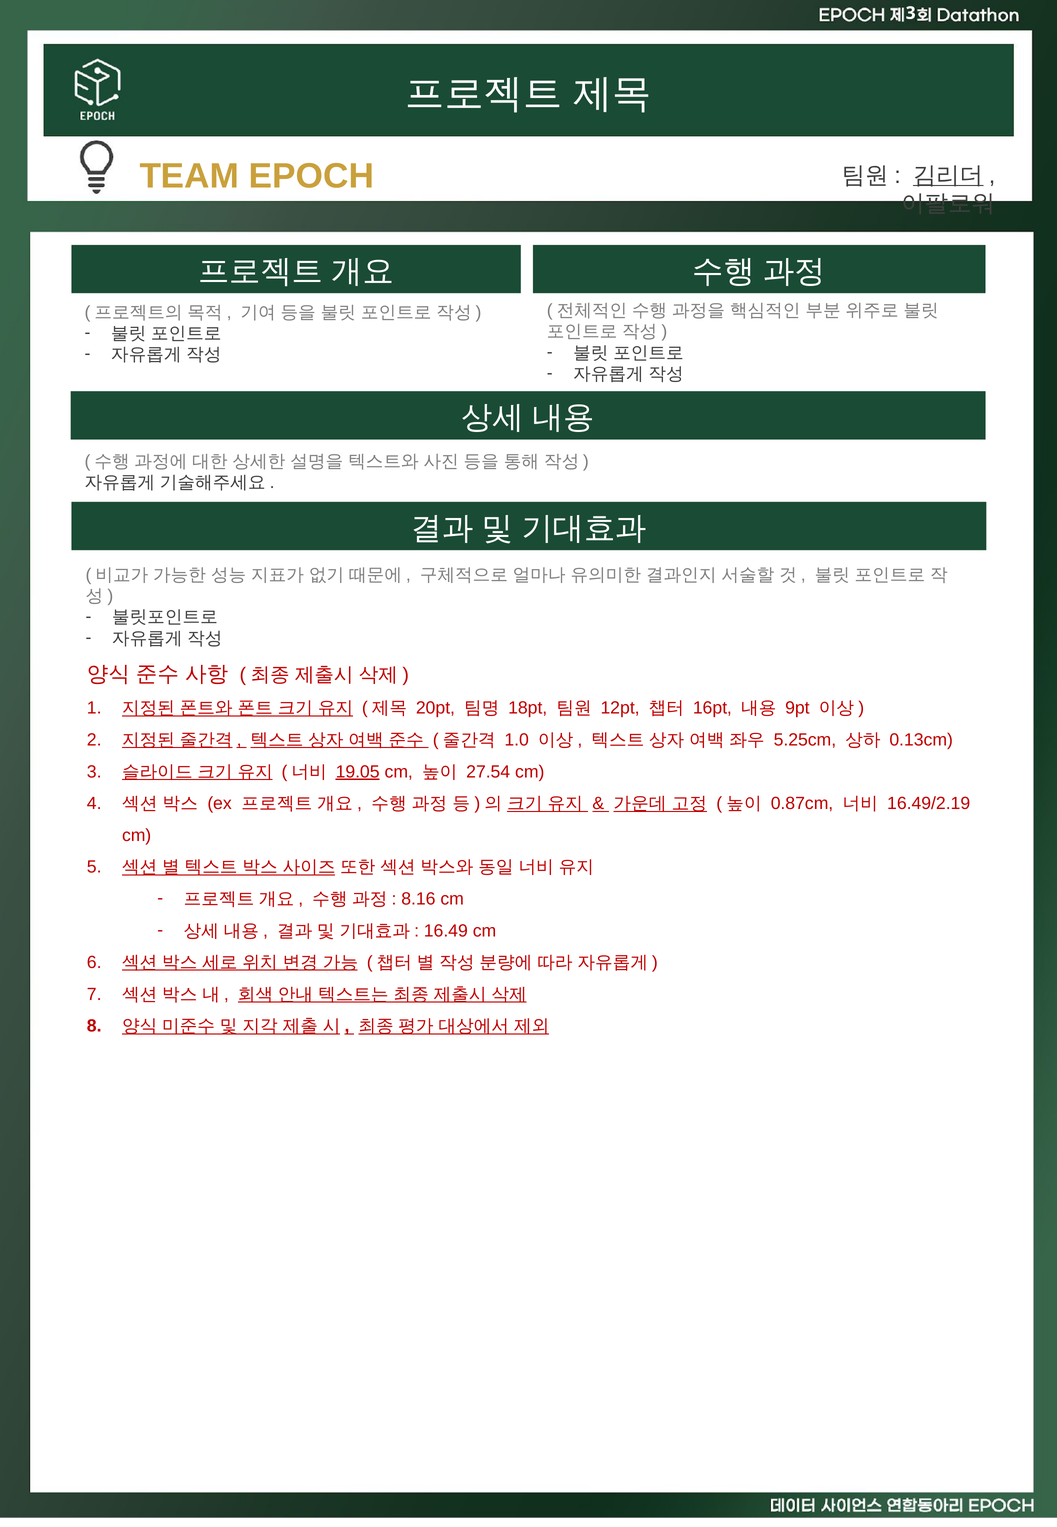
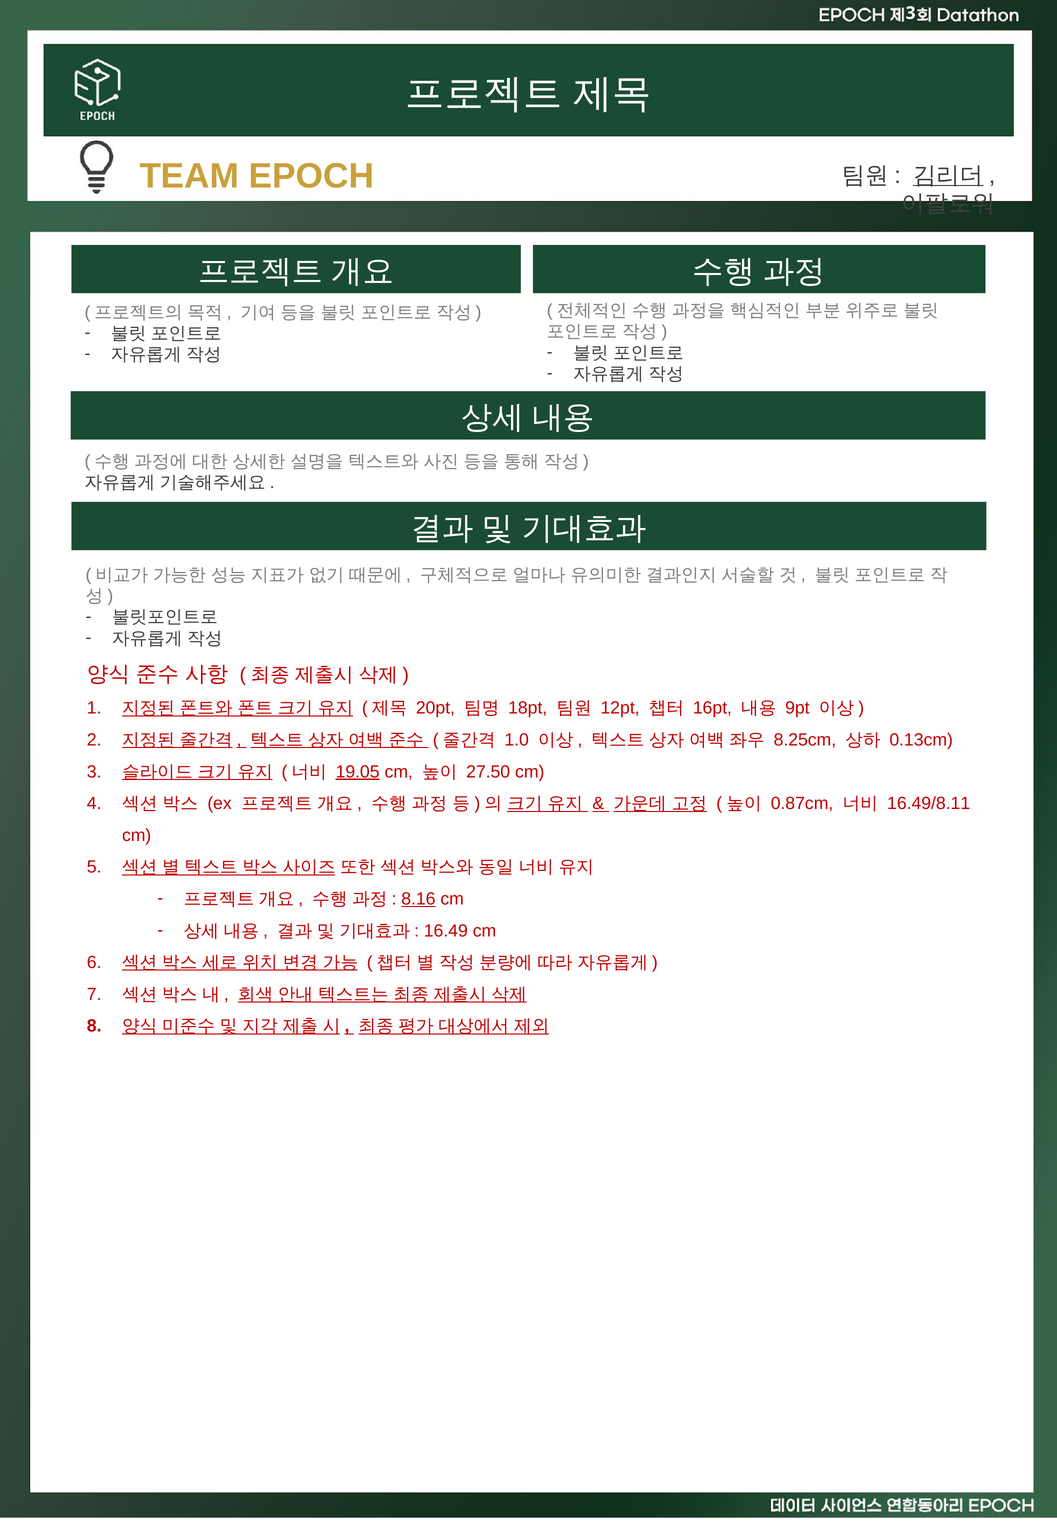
5.25cm: 5.25cm -> 8.25cm
27.54: 27.54 -> 27.50
16.49/2.19: 16.49/2.19 -> 16.49/8.11
8.16 underline: none -> present
